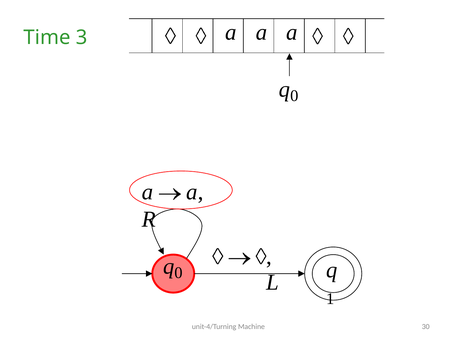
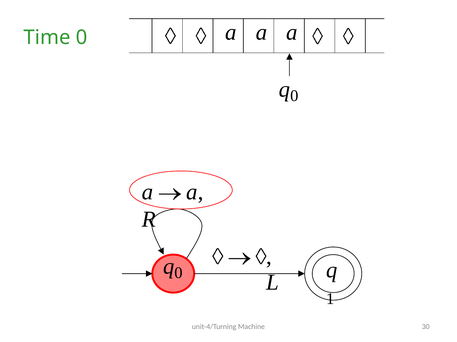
Time 3: 3 -> 0
